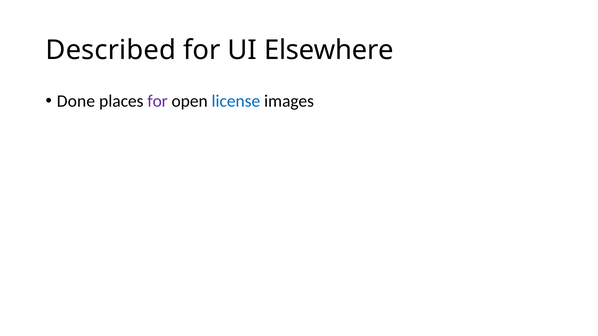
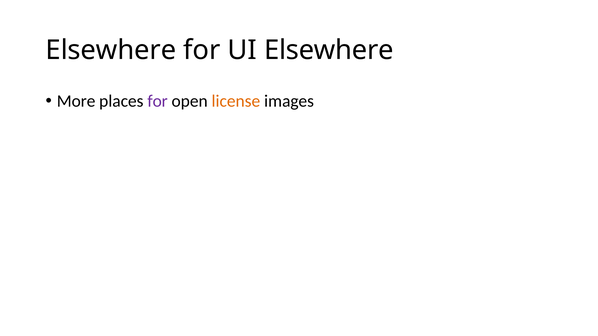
Described at (111, 50): Described -> Elsewhere
Done: Done -> More
license colour: blue -> orange
